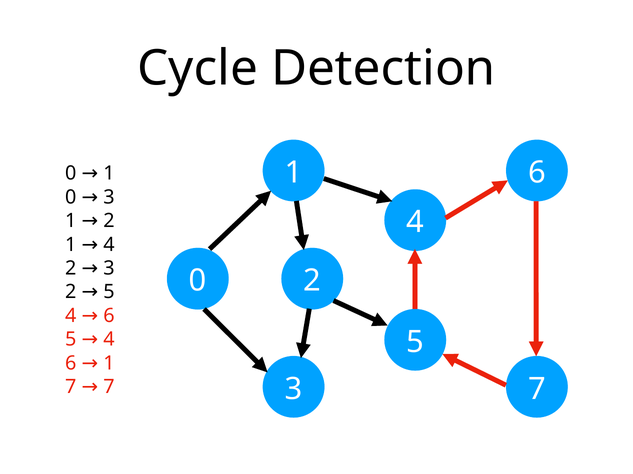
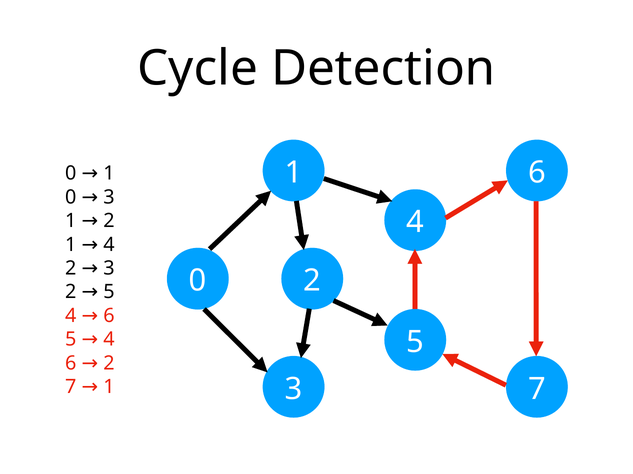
6 1: 1 -> 2
7 7: 7 -> 1
